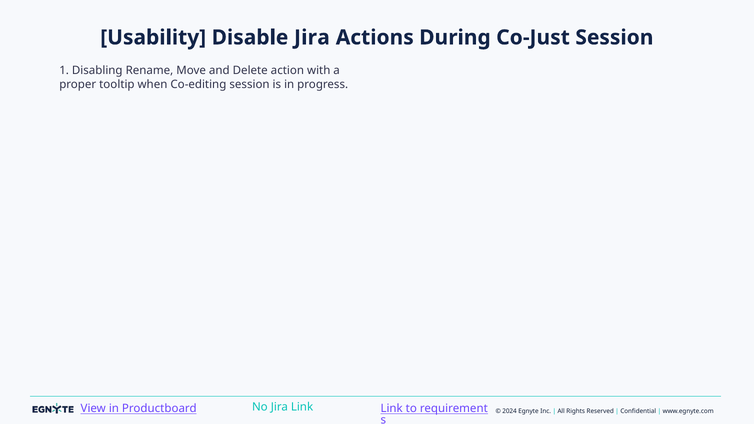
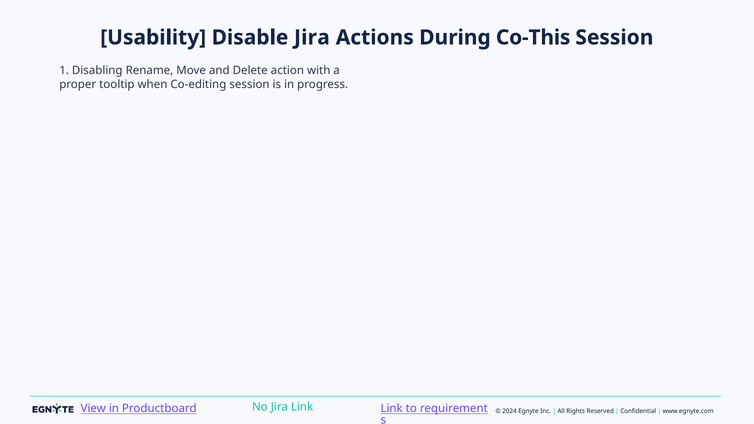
Co-Just: Co-Just -> Co-This
